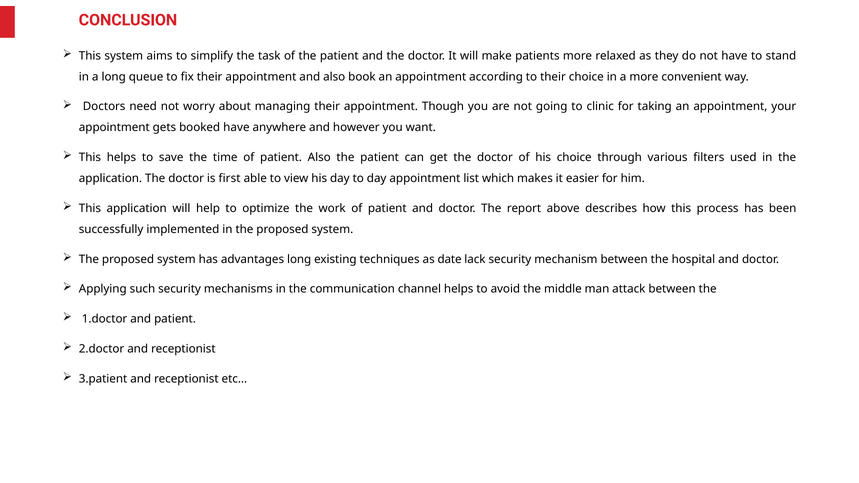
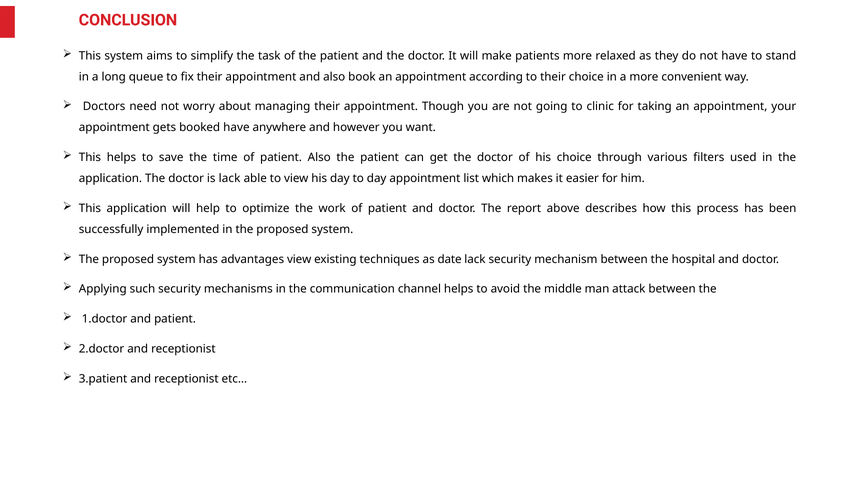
is first: first -> lack
advantages long: long -> view
